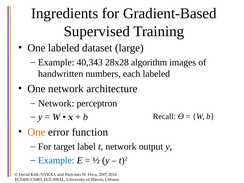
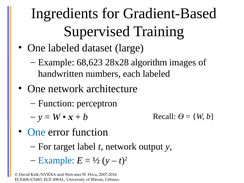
40,343: 40,343 -> 68,623
Network at (56, 103): Network -> Function
One at (36, 132) colour: orange -> blue
